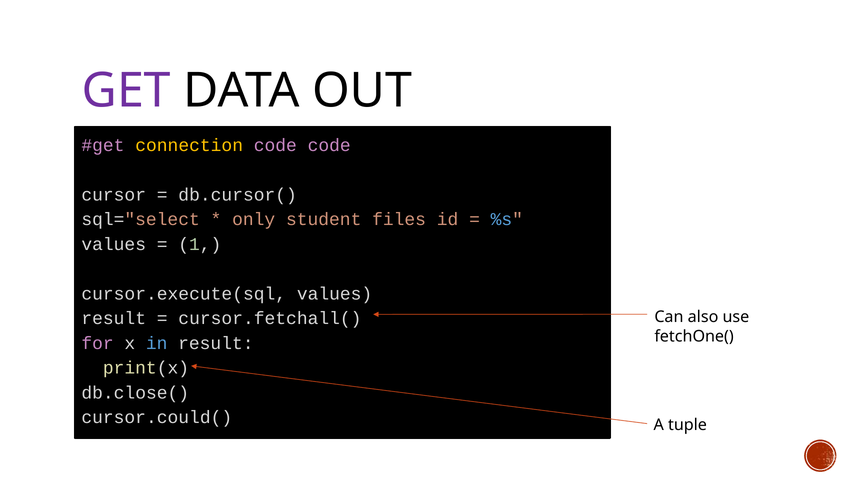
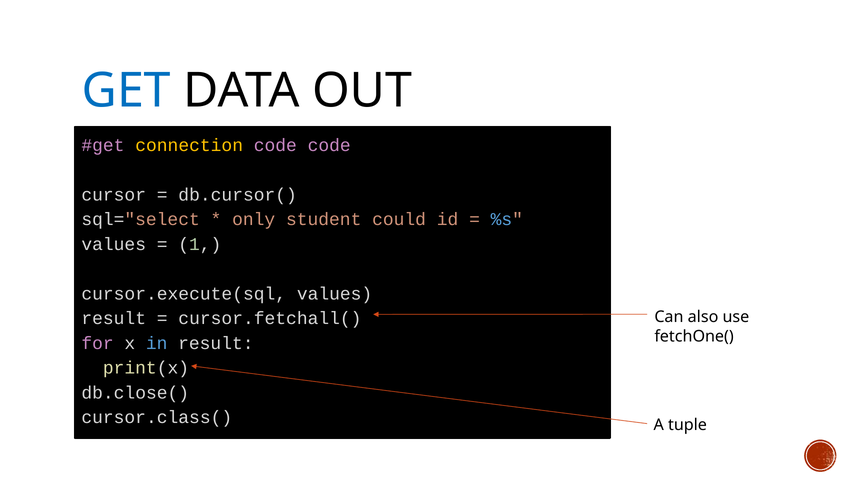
GET colour: purple -> blue
files: files -> could
cursor.could(: cursor.could( -> cursor.class(
